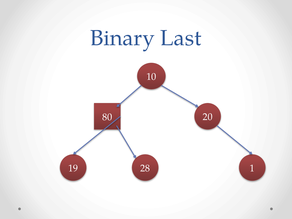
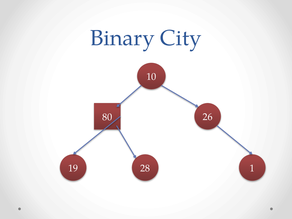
Last: Last -> City
20: 20 -> 26
